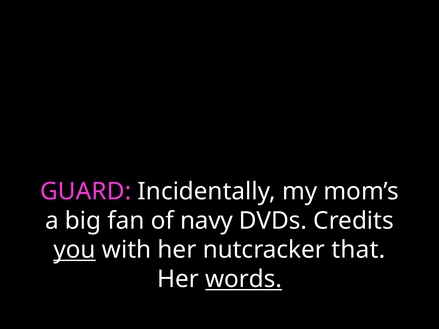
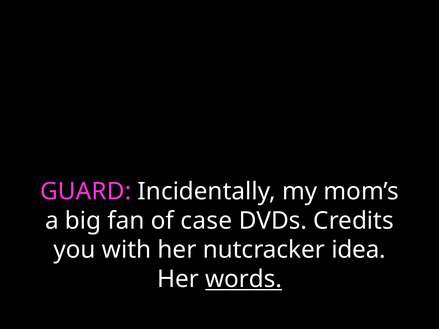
navy: navy -> case
you underline: present -> none
that: that -> idea
